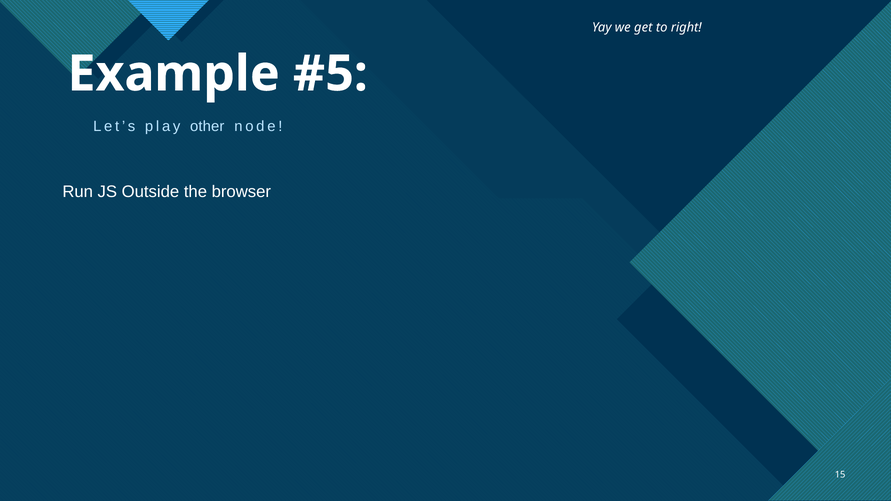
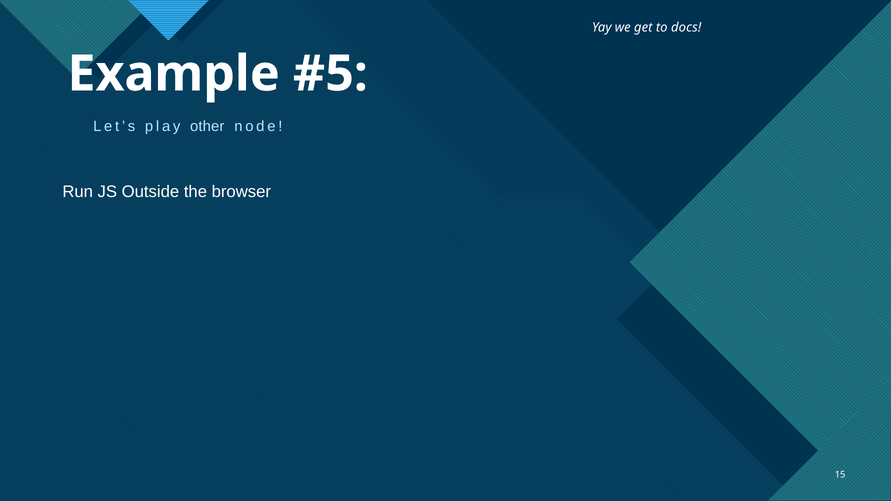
right: right -> docs
